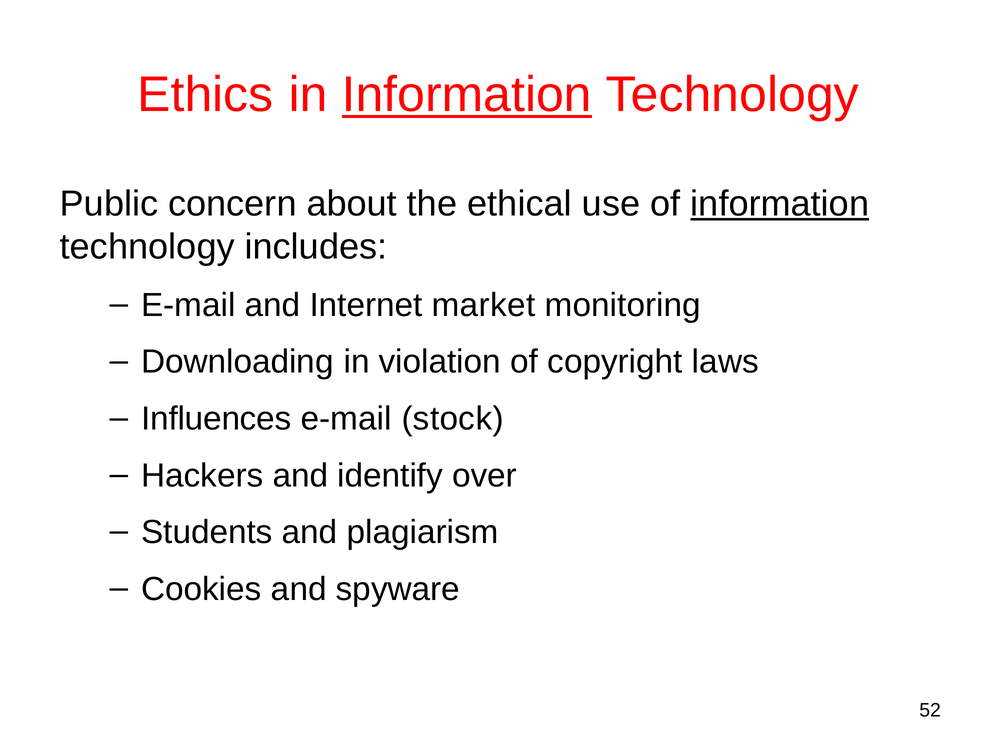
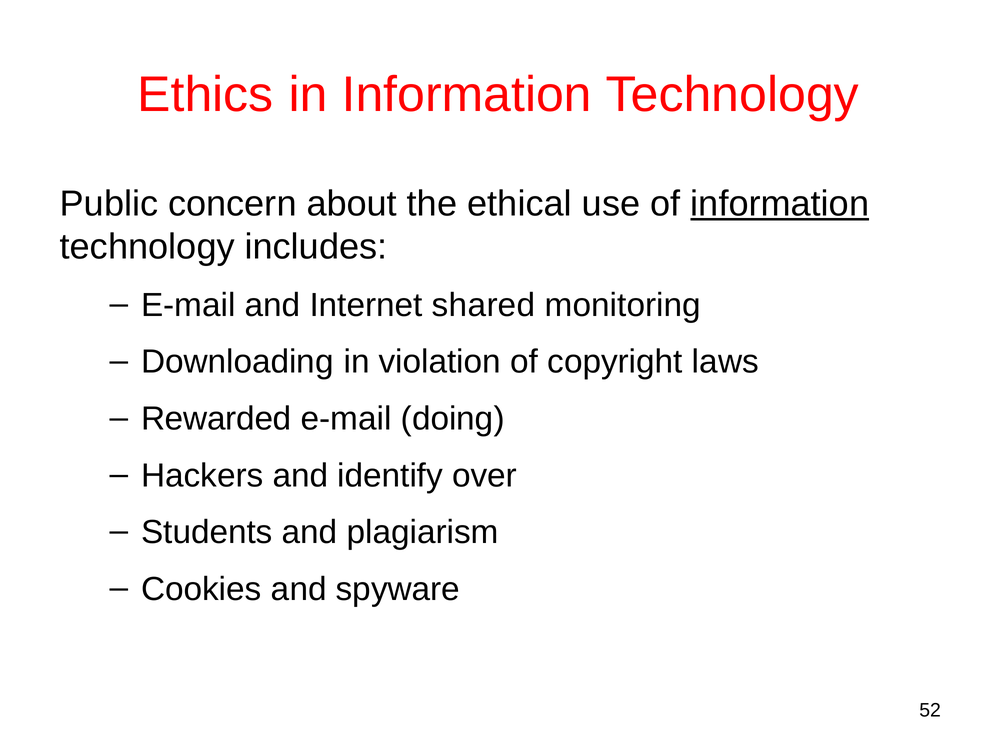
Information at (467, 95) underline: present -> none
market: market -> shared
Influences: Influences -> Rewarded
stock: stock -> doing
